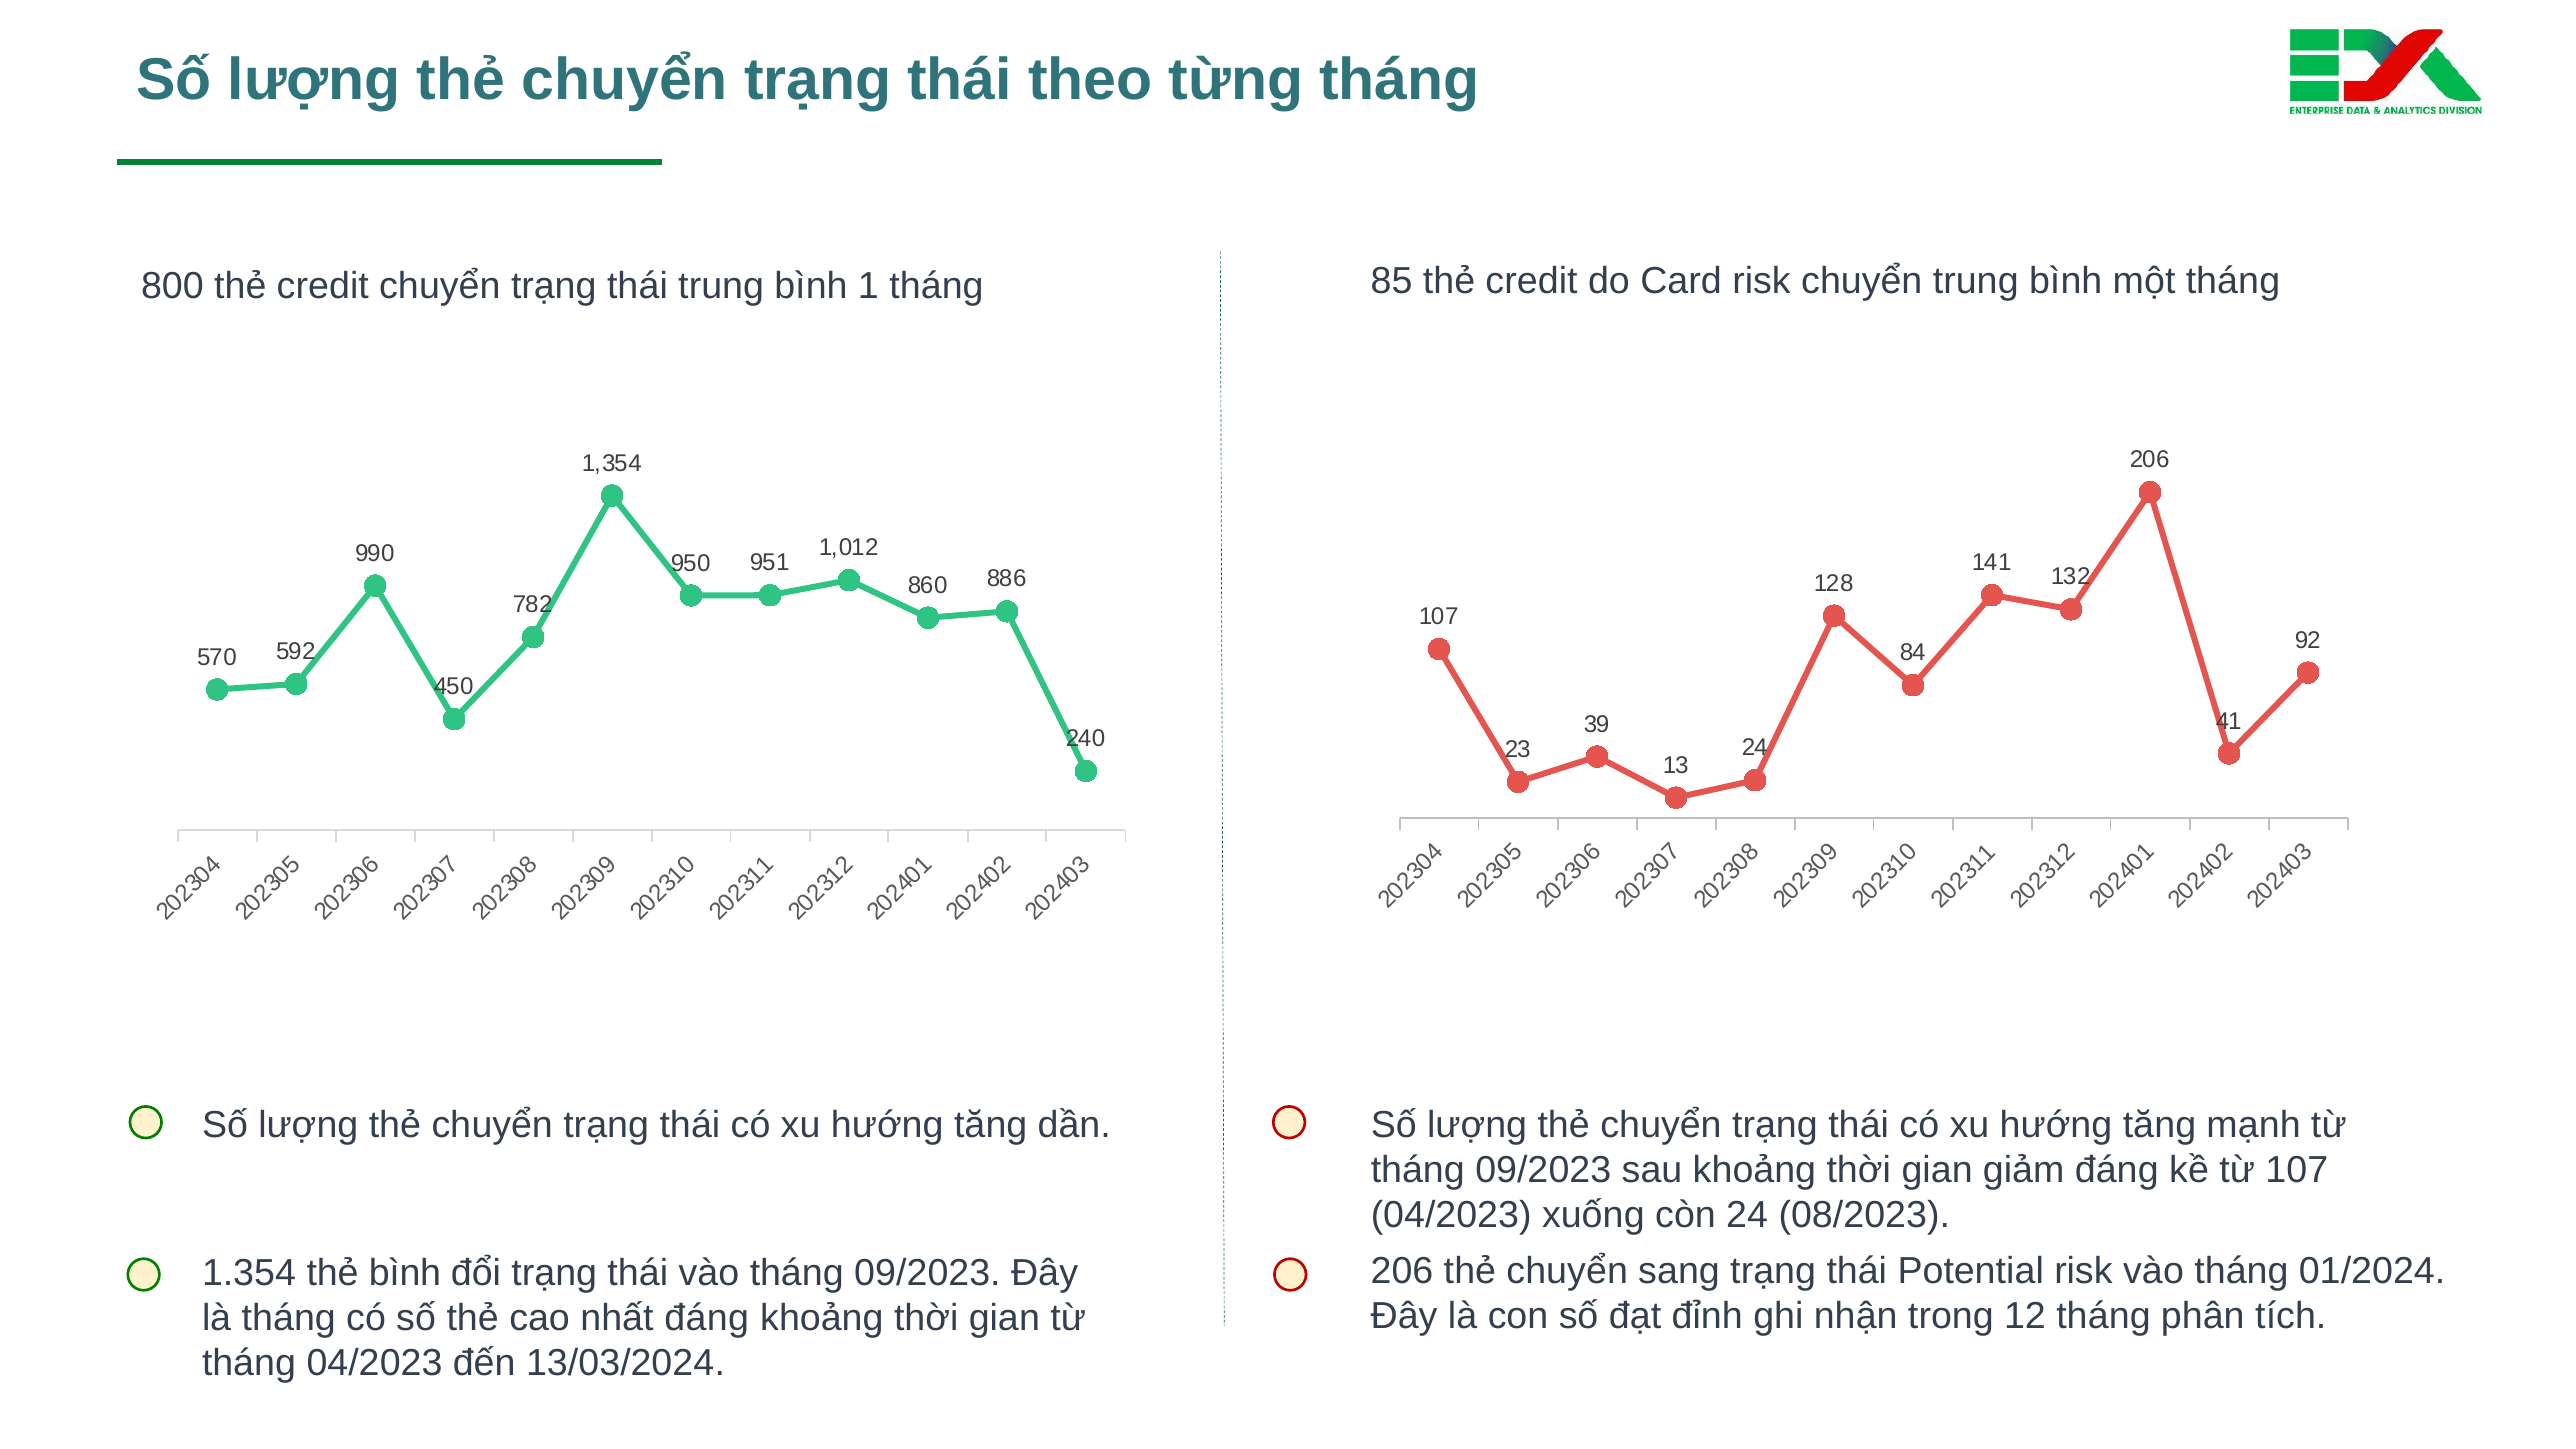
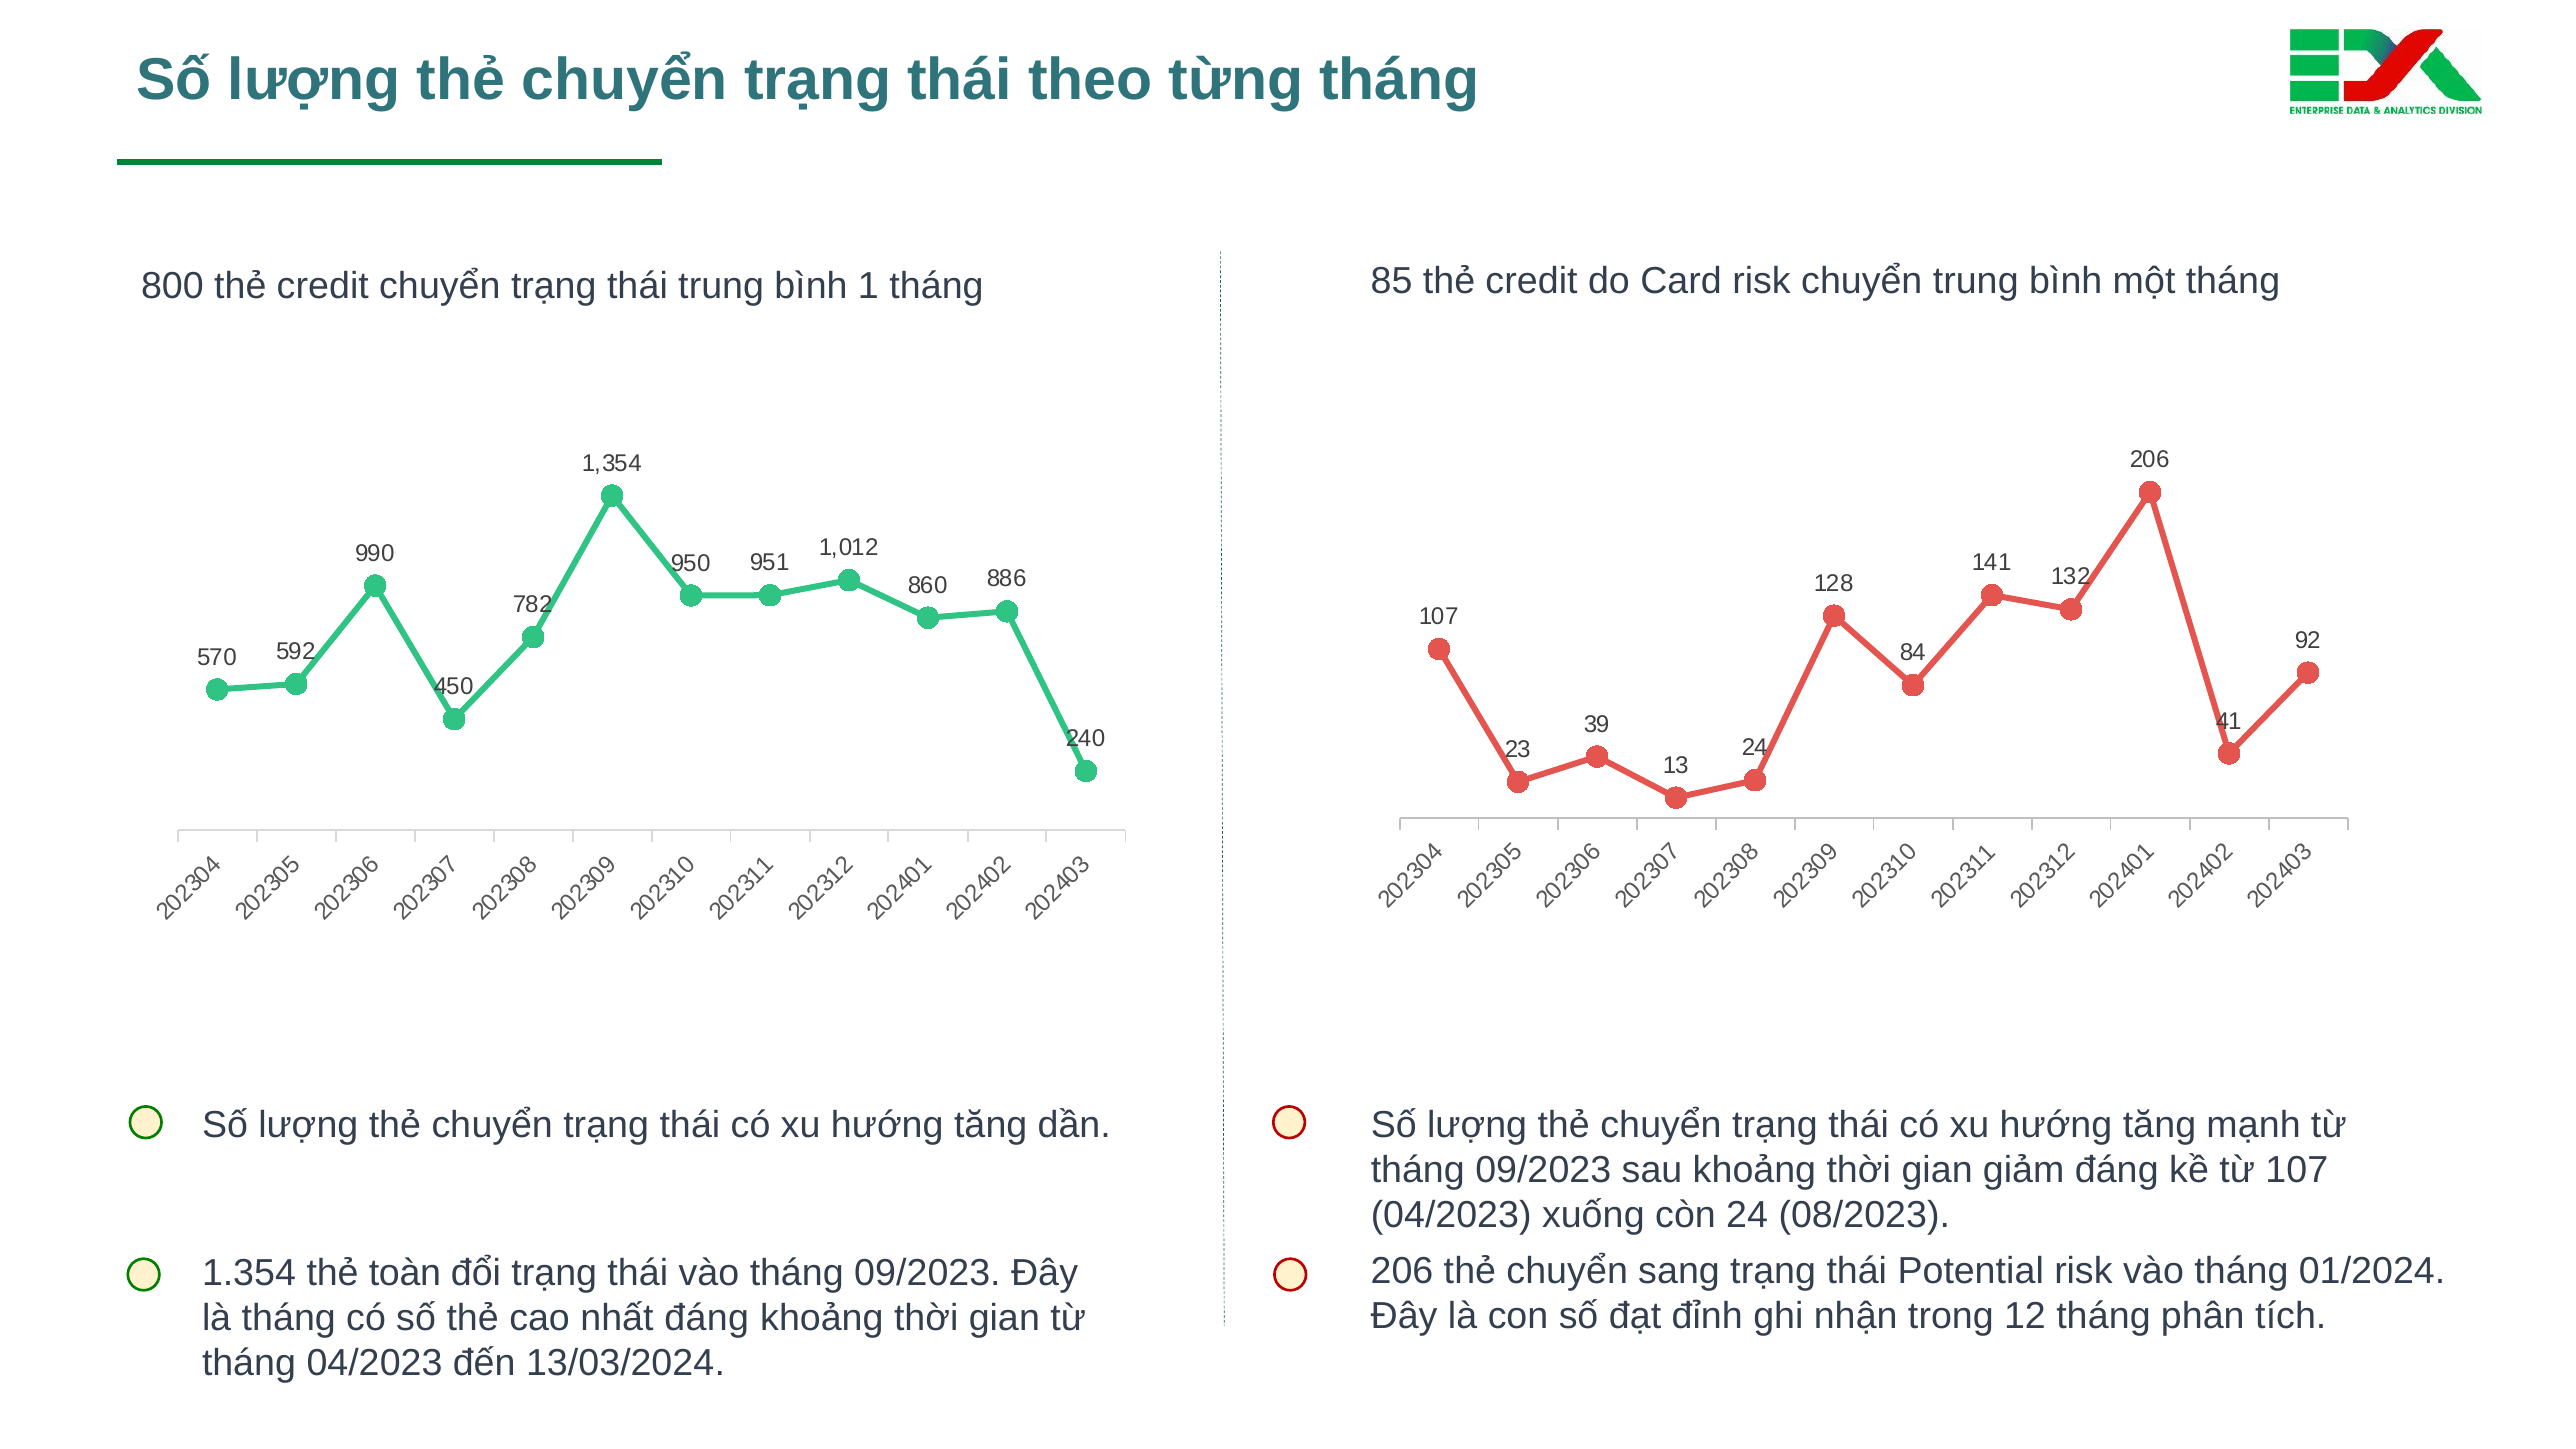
thẻ bình: bình -> toàn
